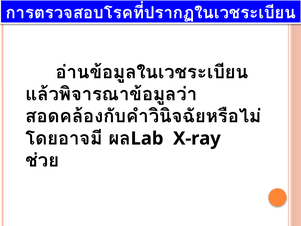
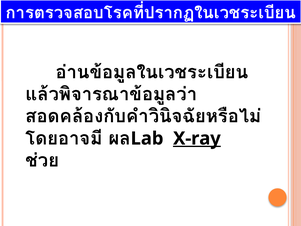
X-ray underline: none -> present
